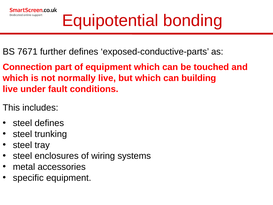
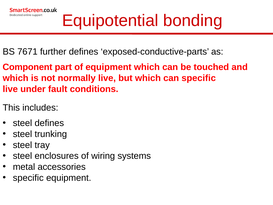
Connection: Connection -> Component
can building: building -> specific
